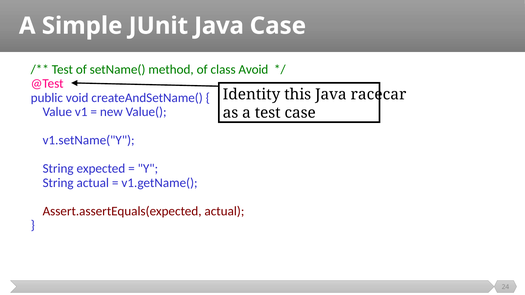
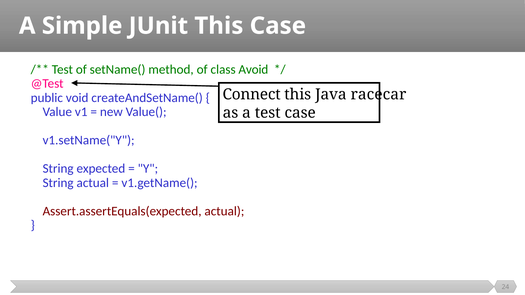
JUnit Java: Java -> This
Identity: Identity -> Connect
